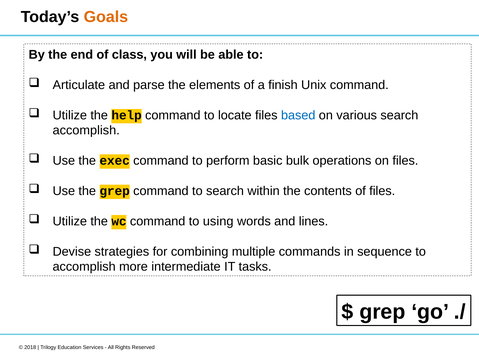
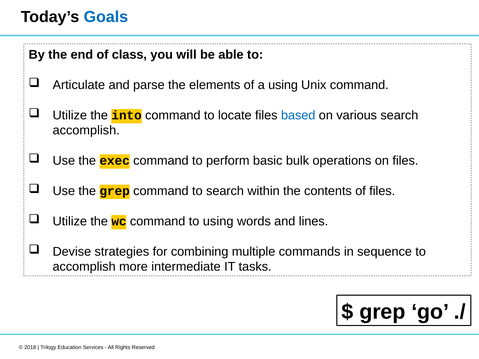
Goals colour: orange -> blue
a finish: finish -> using
help: help -> into
